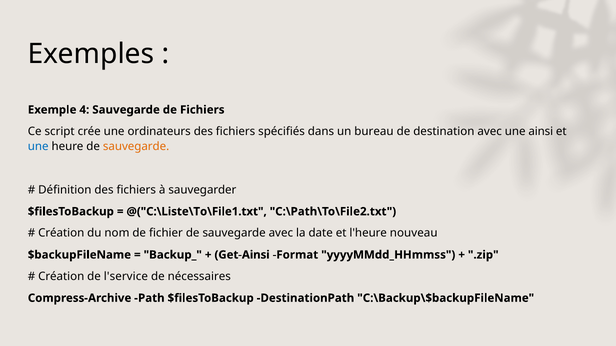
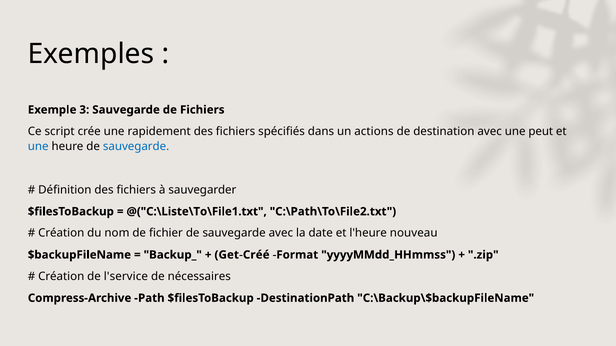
4: 4 -> 3
ordinateurs: ordinateurs -> rapidement
bureau: bureau -> actions
ainsi: ainsi -> peut
sauvegarde at (136, 147) colour: orange -> blue
Get-Ainsi: Get-Ainsi -> Get-Créé
